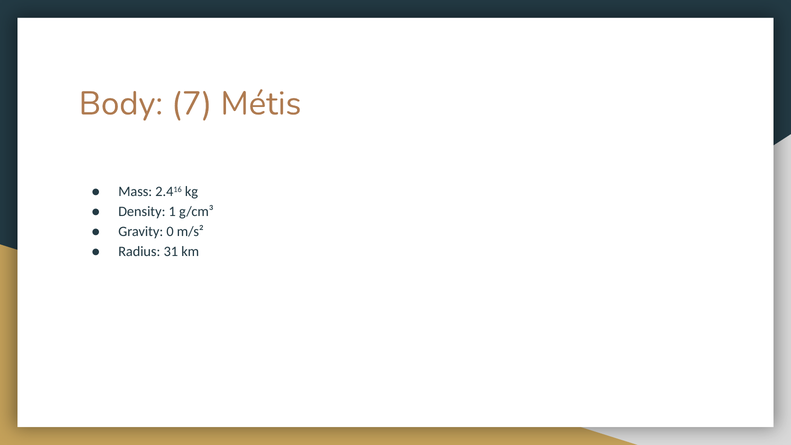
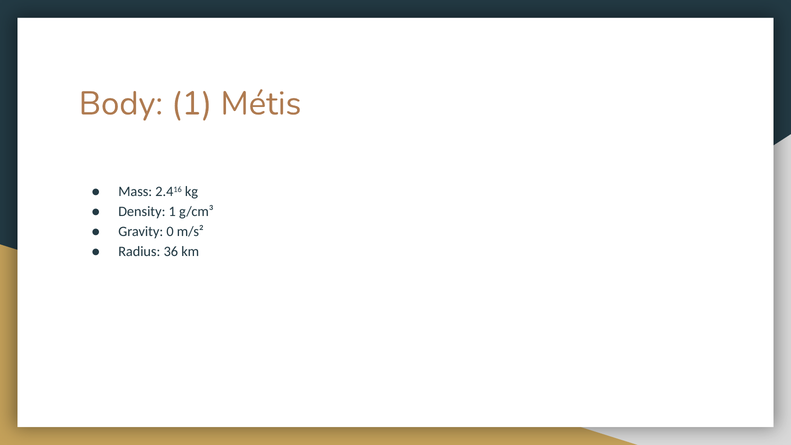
Body 7: 7 -> 1
31: 31 -> 36
